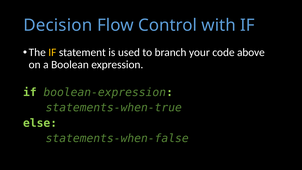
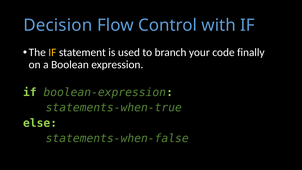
above: above -> finally
